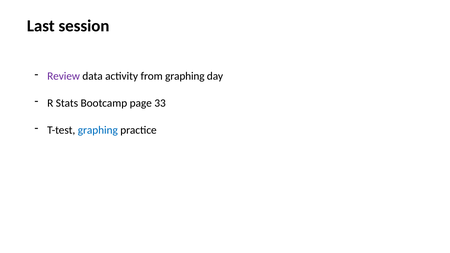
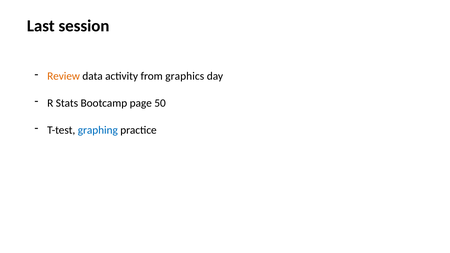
Review colour: purple -> orange
from graphing: graphing -> graphics
33: 33 -> 50
